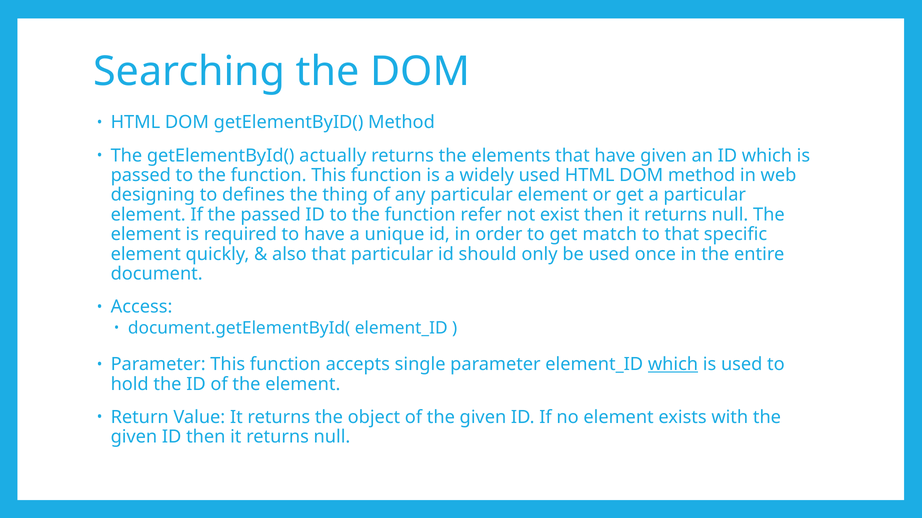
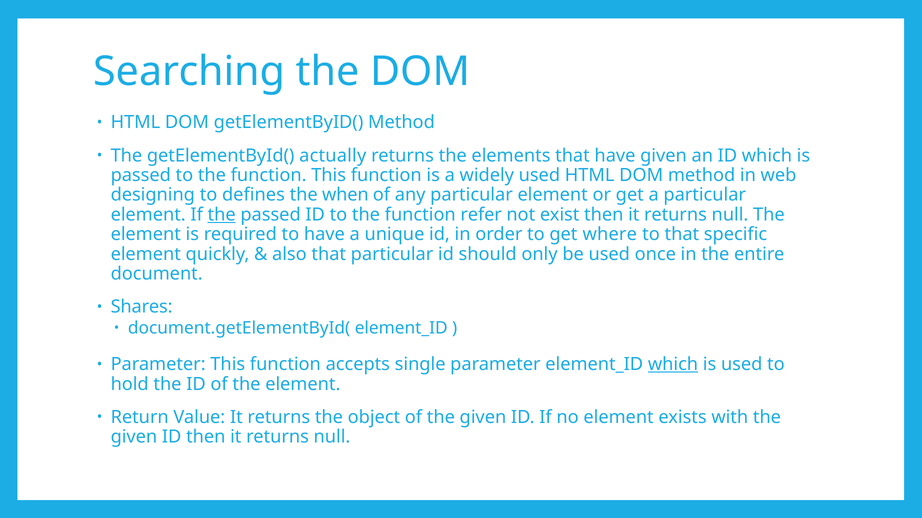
thing: thing -> when
the at (222, 215) underline: none -> present
match: match -> where
Access: Access -> Shares
